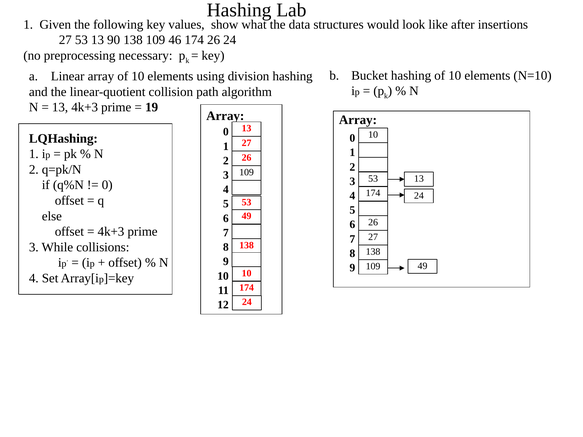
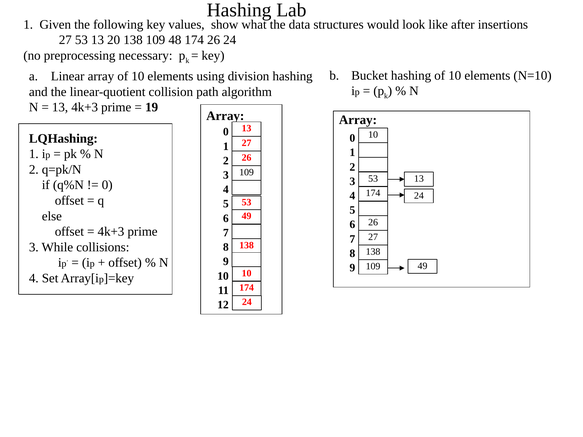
90: 90 -> 20
46: 46 -> 48
